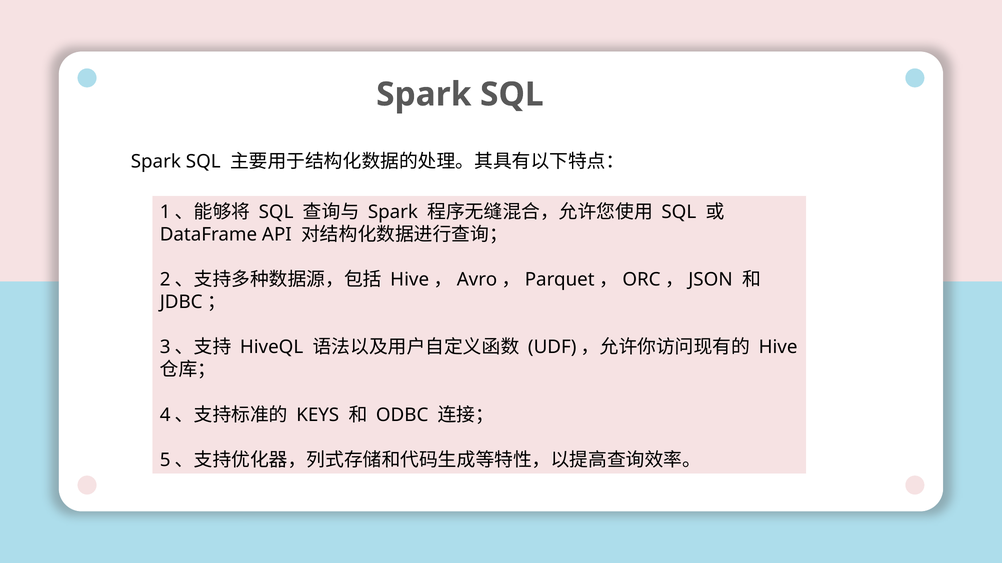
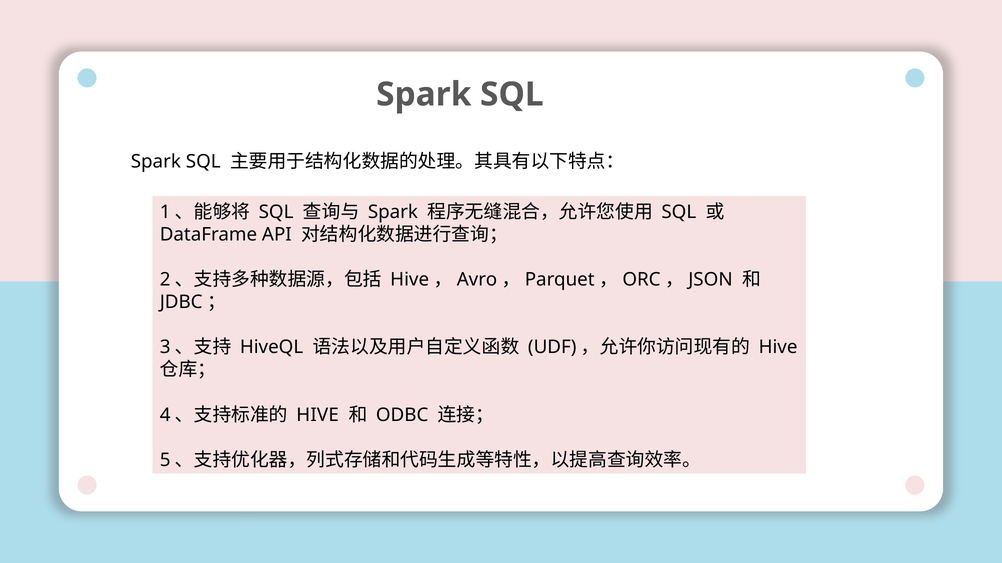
KEYS at (318, 415): KEYS -> HIVE
